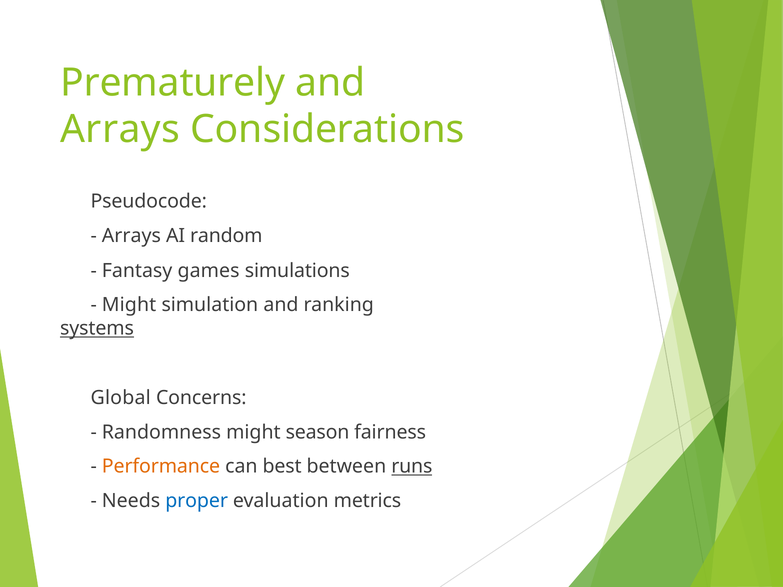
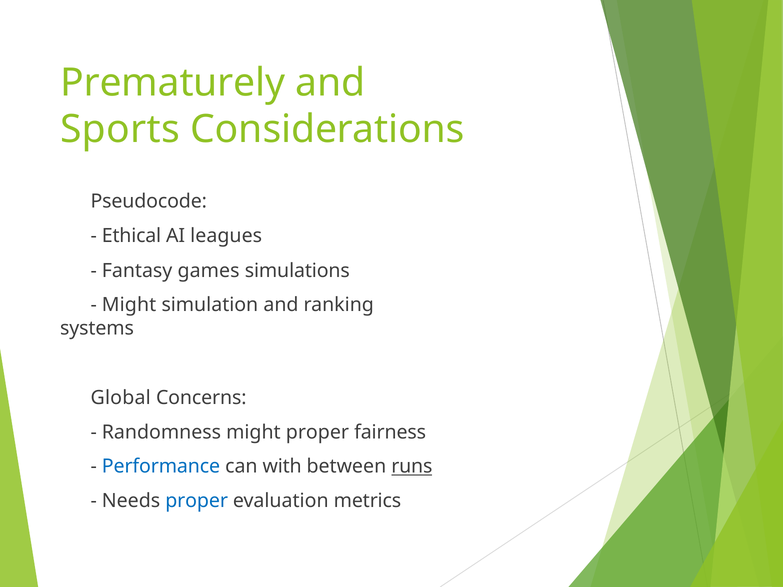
Arrays at (120, 129): Arrays -> Sports
Arrays at (131, 236): Arrays -> Ethical
random: random -> leagues
systems underline: present -> none
might season: season -> proper
Performance colour: orange -> blue
best: best -> with
